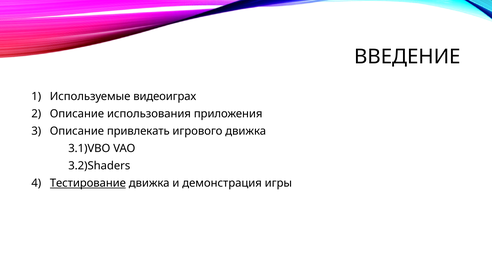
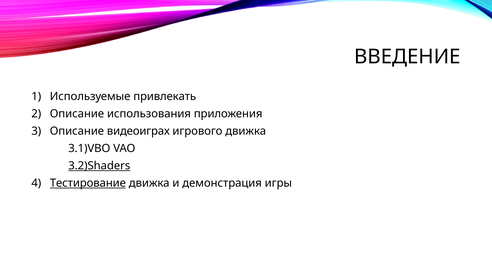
видеоиграх: видеоиграх -> привлекать
привлекать: привлекать -> видеоиграх
3.2)Shaders underline: none -> present
